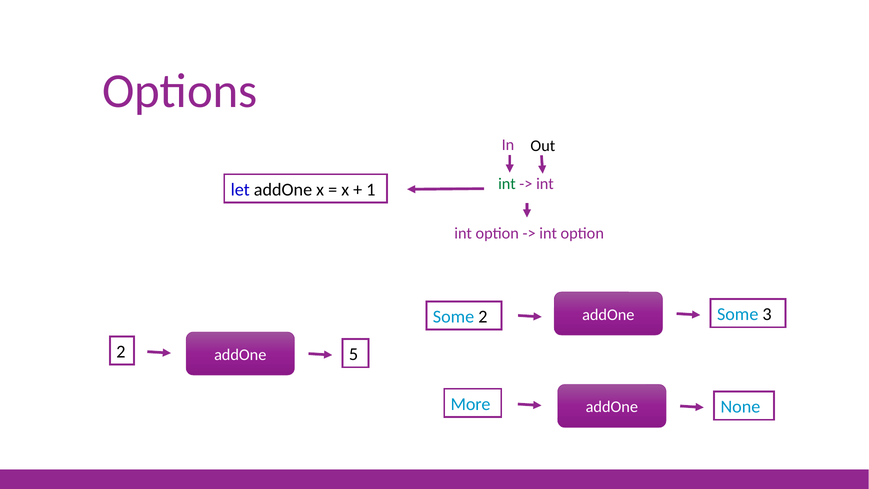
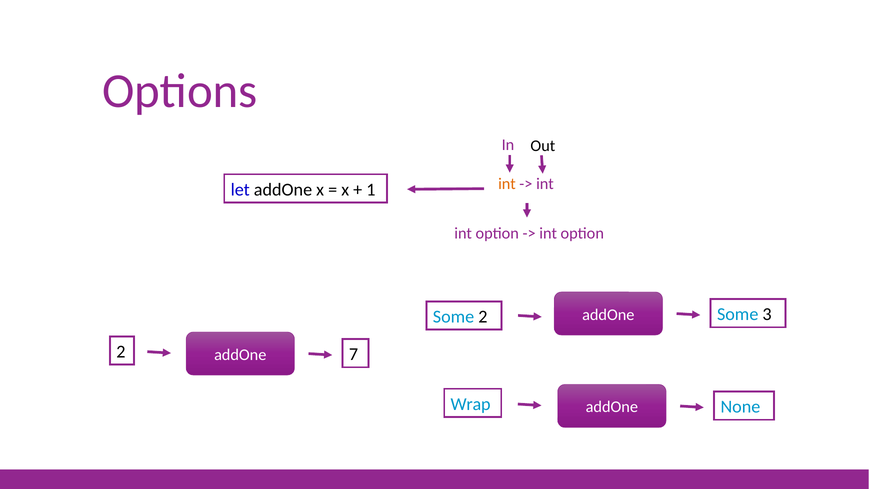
int at (507, 184) colour: green -> orange
5: 5 -> 7
More: More -> Wrap
